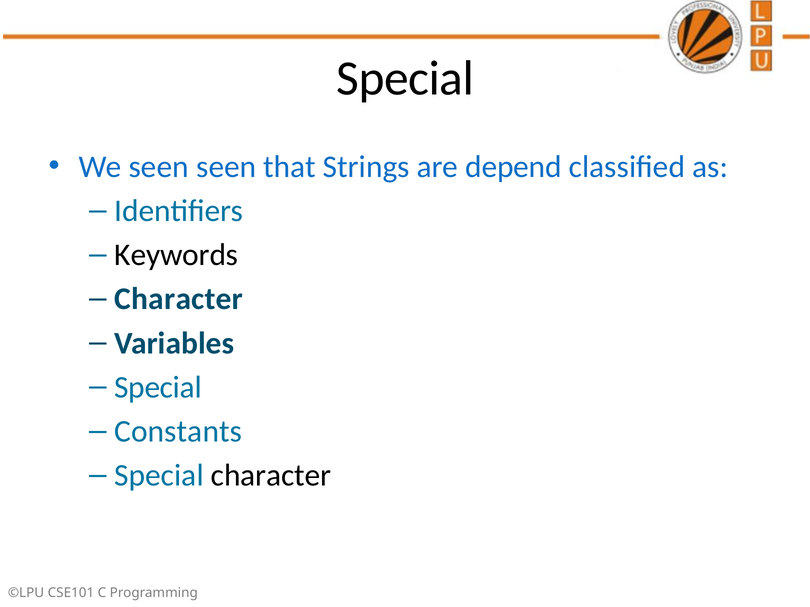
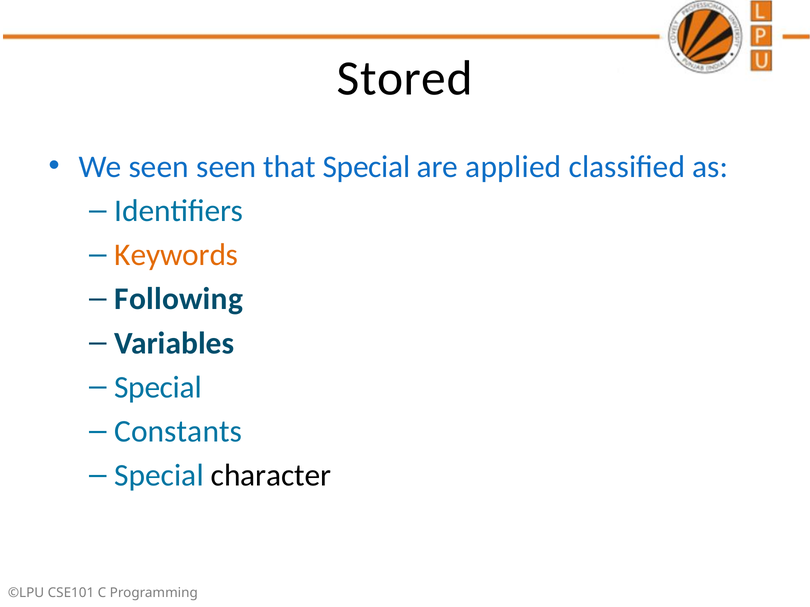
Special at (405, 78): Special -> Stored
that Strings: Strings -> Special
depend: depend -> applied
Keywords colour: black -> orange
Character at (179, 299): Character -> Following
